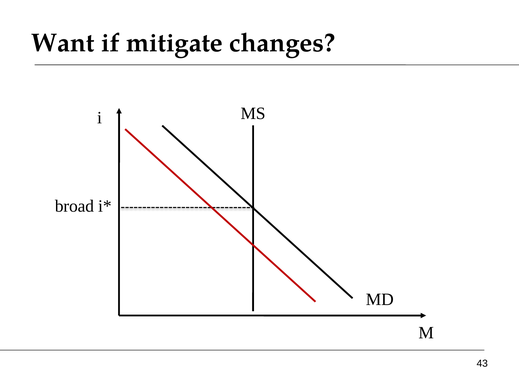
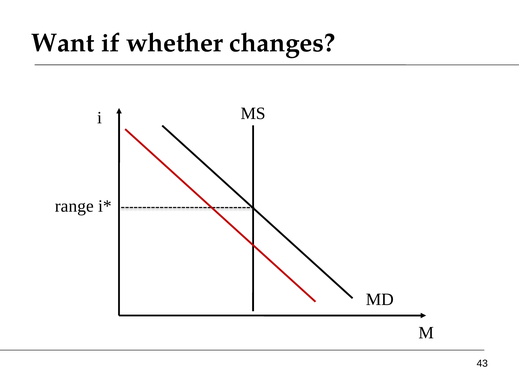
mitigate: mitigate -> whether
broad: broad -> range
